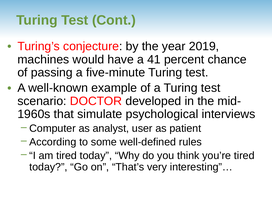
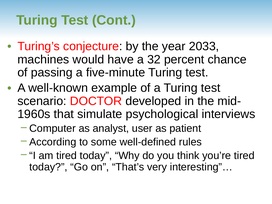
2019: 2019 -> 2033
41: 41 -> 32
